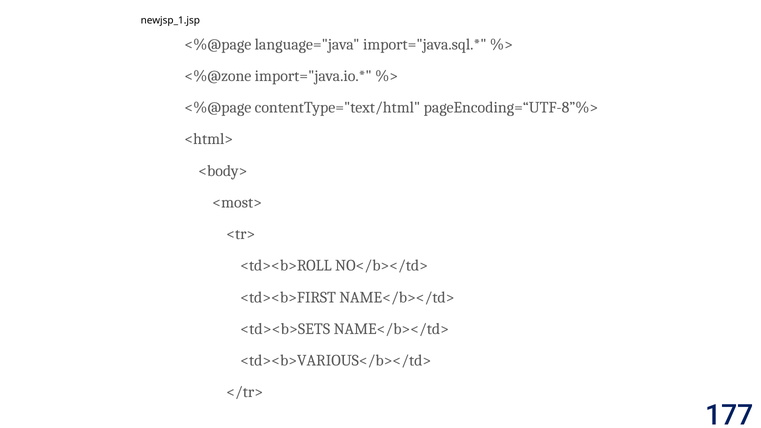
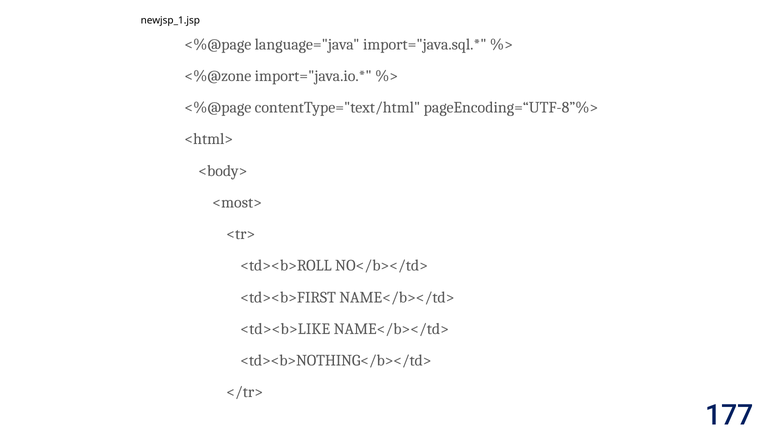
<td><b>SETS: <td><b>SETS -> <td><b>LIKE
<td><b>VARIOUS</b></td>: <td><b>VARIOUS</b></td> -> <td><b>NOTHING</b></td>
